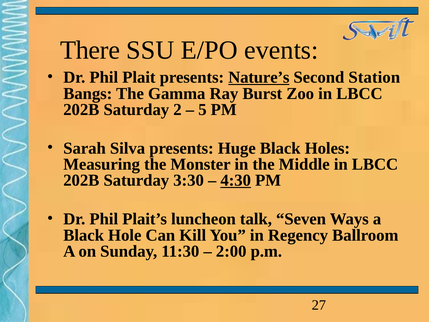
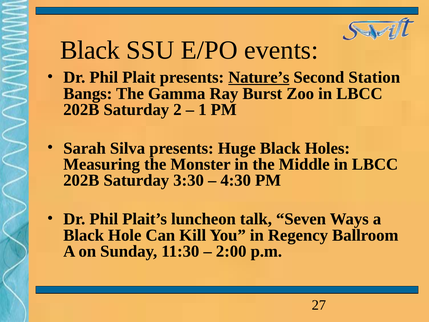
There at (90, 50): There -> Black
5: 5 -> 1
4:30 underline: present -> none
